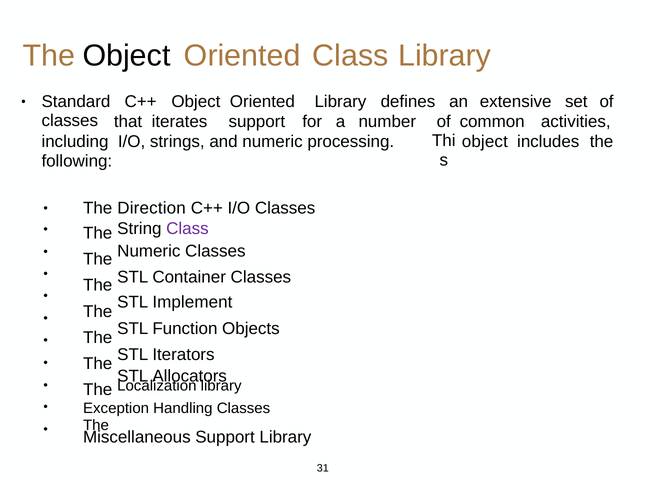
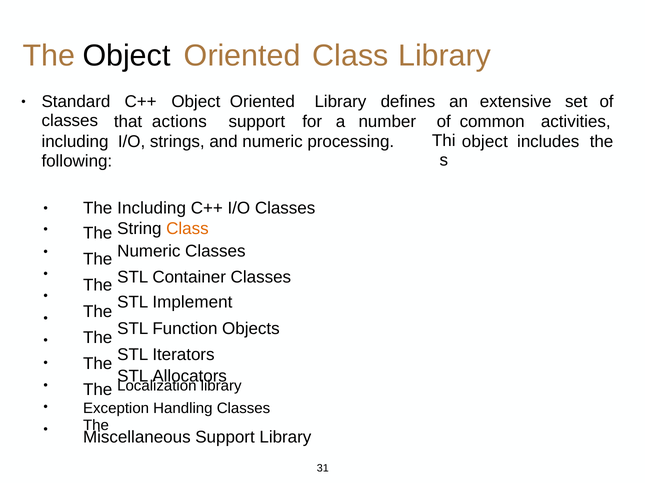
iterates: iterates -> actions
Direction at (152, 208): Direction -> Including
Class at (187, 229) colour: purple -> orange
